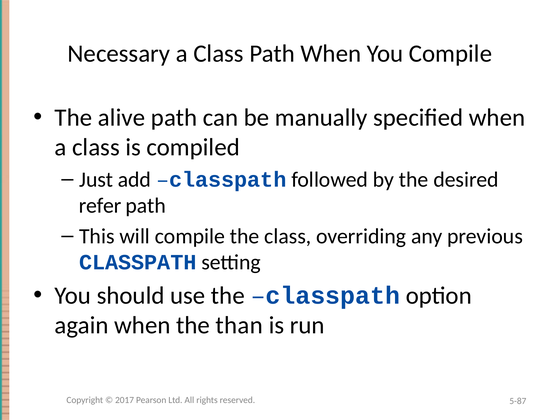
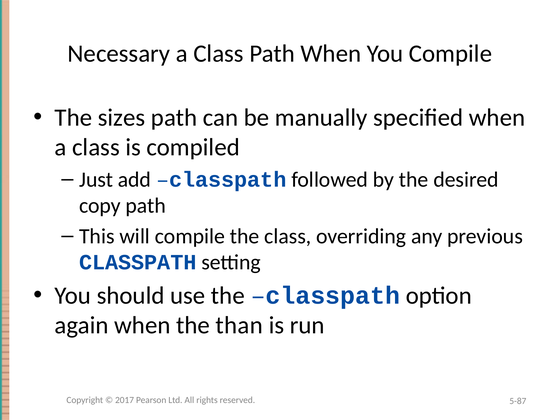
alive: alive -> sizes
refer: refer -> copy
